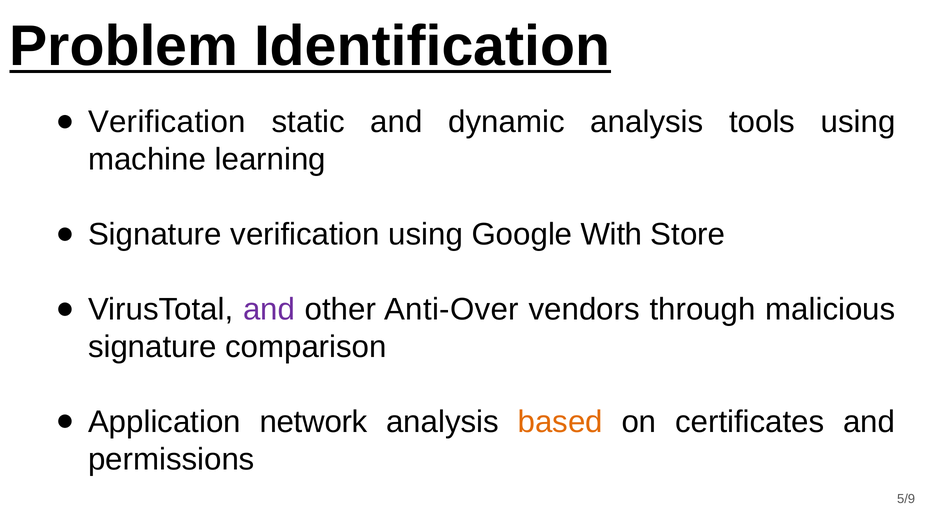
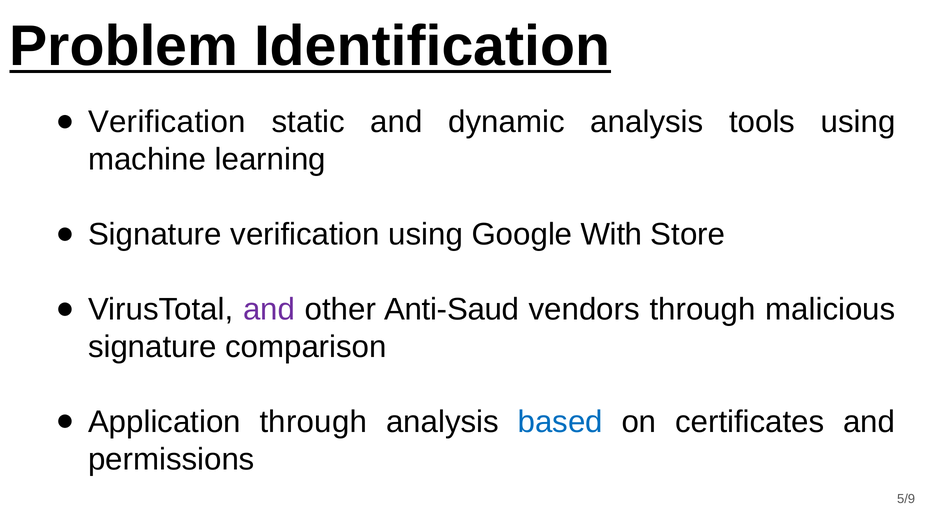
Anti-Over: Anti-Over -> Anti-Saud
Application network: network -> through
based colour: orange -> blue
